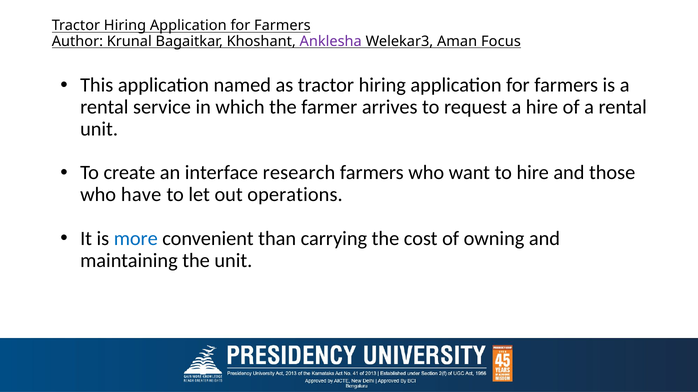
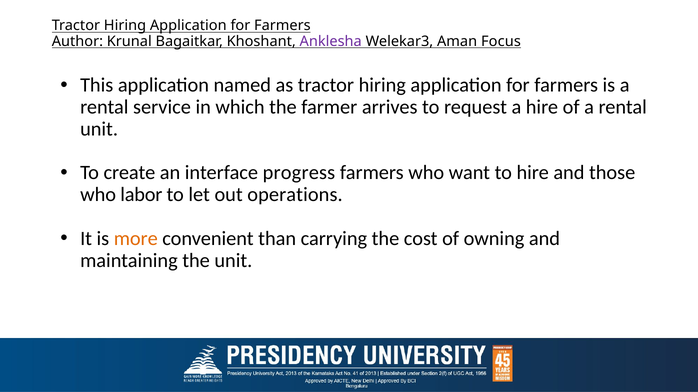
research: research -> progress
have: have -> labor
more colour: blue -> orange
